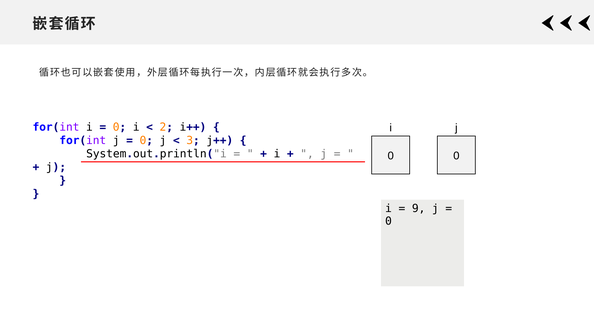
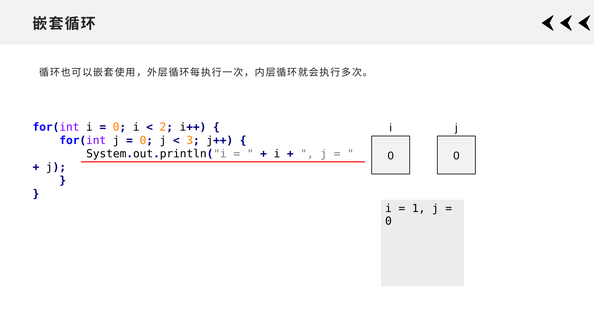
9: 9 -> 1
